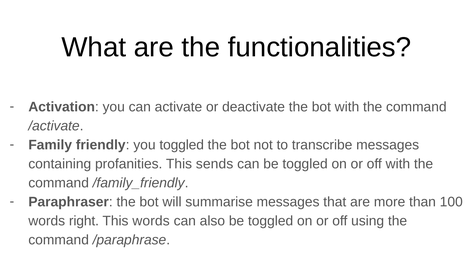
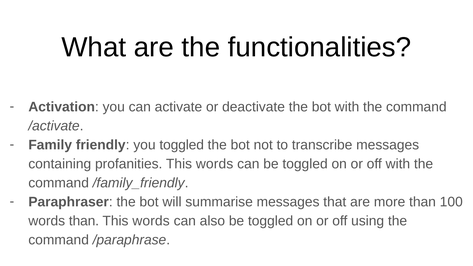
profanities This sends: sends -> words
words right: right -> than
